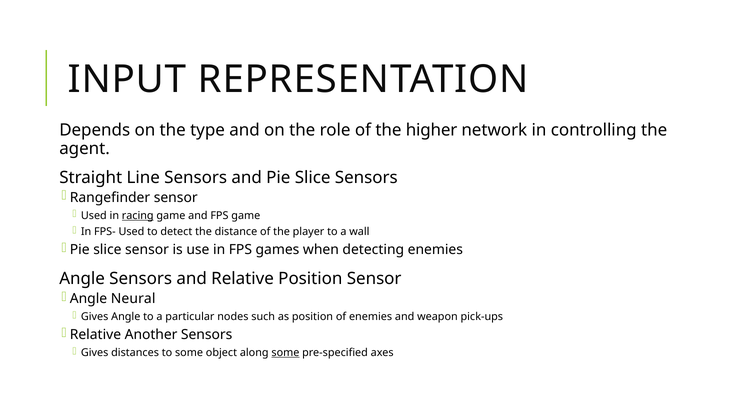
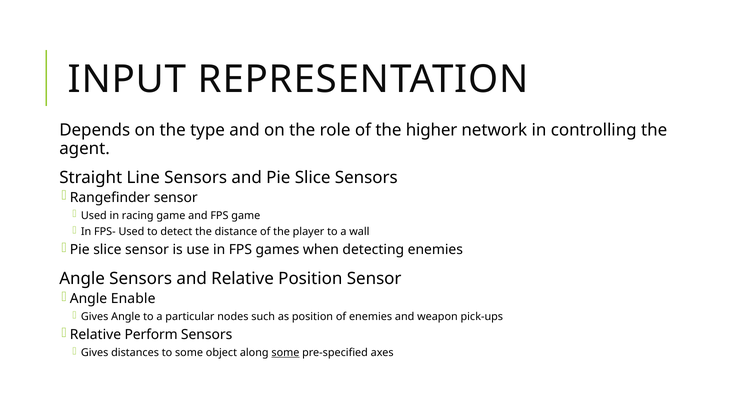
racing underline: present -> none
Neural: Neural -> Enable
Another: Another -> Perform
